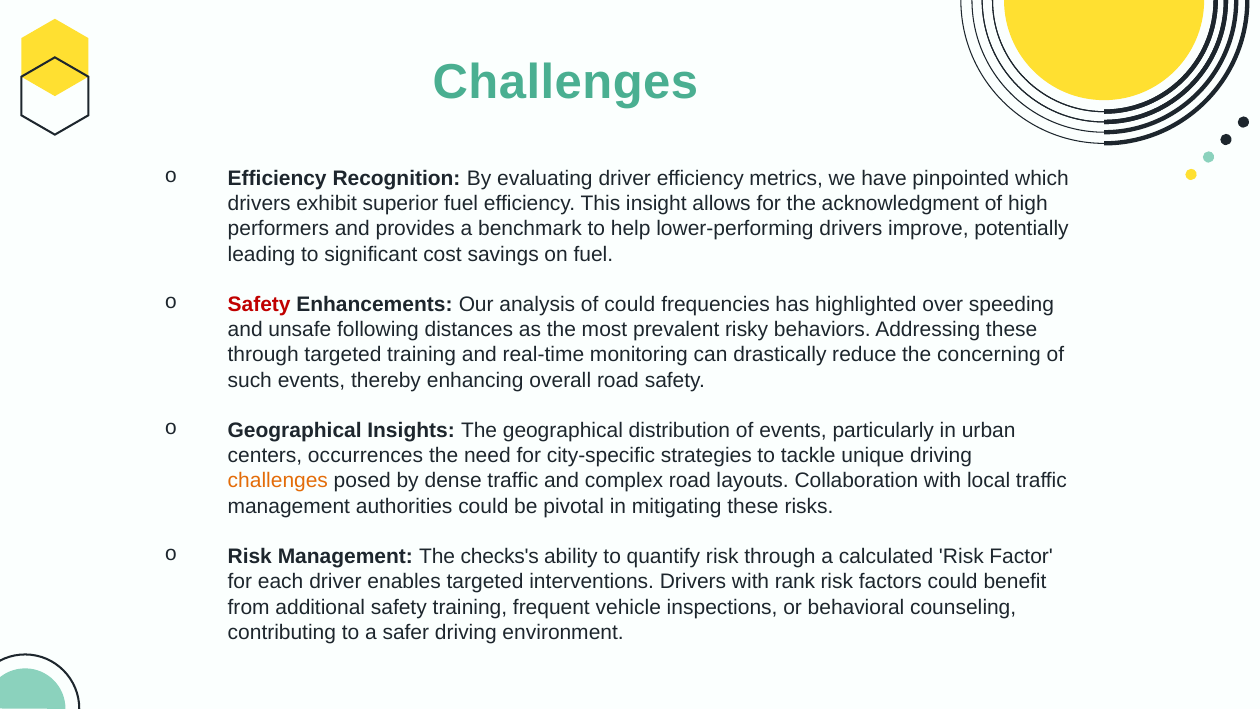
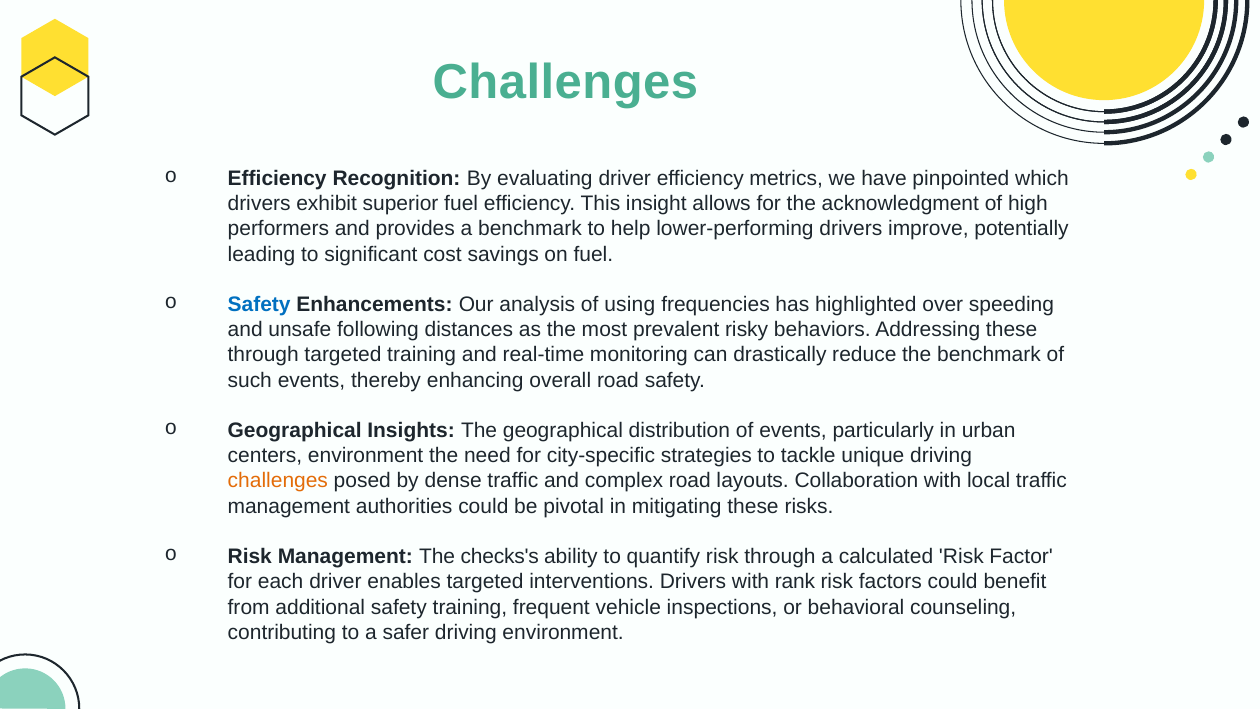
Safety at (259, 305) colour: red -> blue
of could: could -> using
the concerning: concerning -> benchmark
centers occurrences: occurrences -> environment
